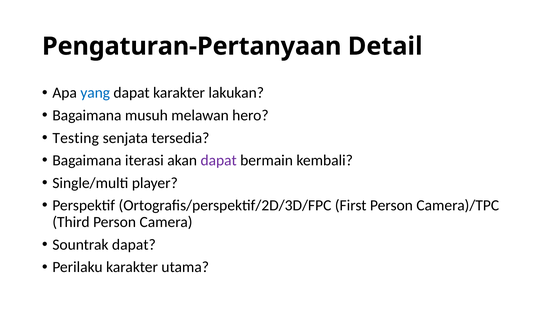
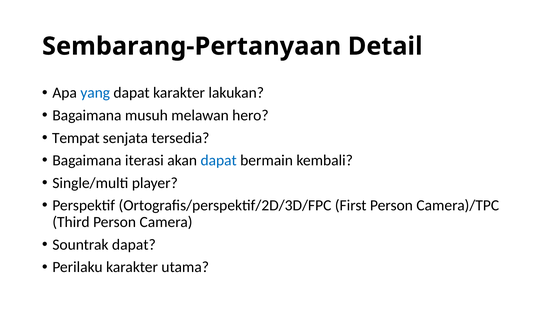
Pengaturan-Pertanyaan: Pengaturan-Pertanyaan -> Sembarang-Pertanyaan
Testing: Testing -> Tempat
dapat at (219, 160) colour: purple -> blue
